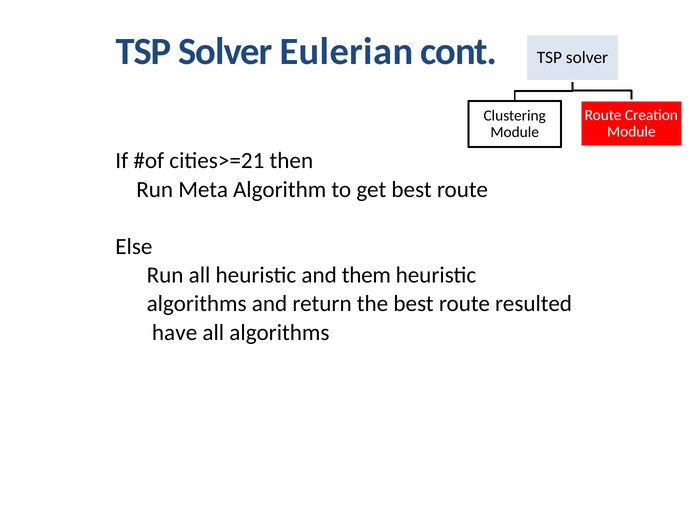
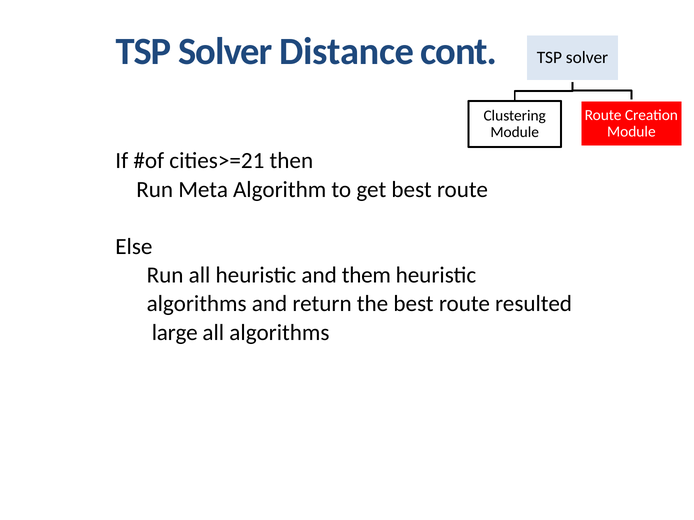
Eulerian: Eulerian -> Distance
have: have -> large
